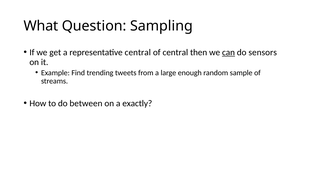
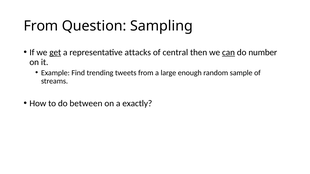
What at (41, 26): What -> From
get underline: none -> present
representative central: central -> attacks
sensors: sensors -> number
